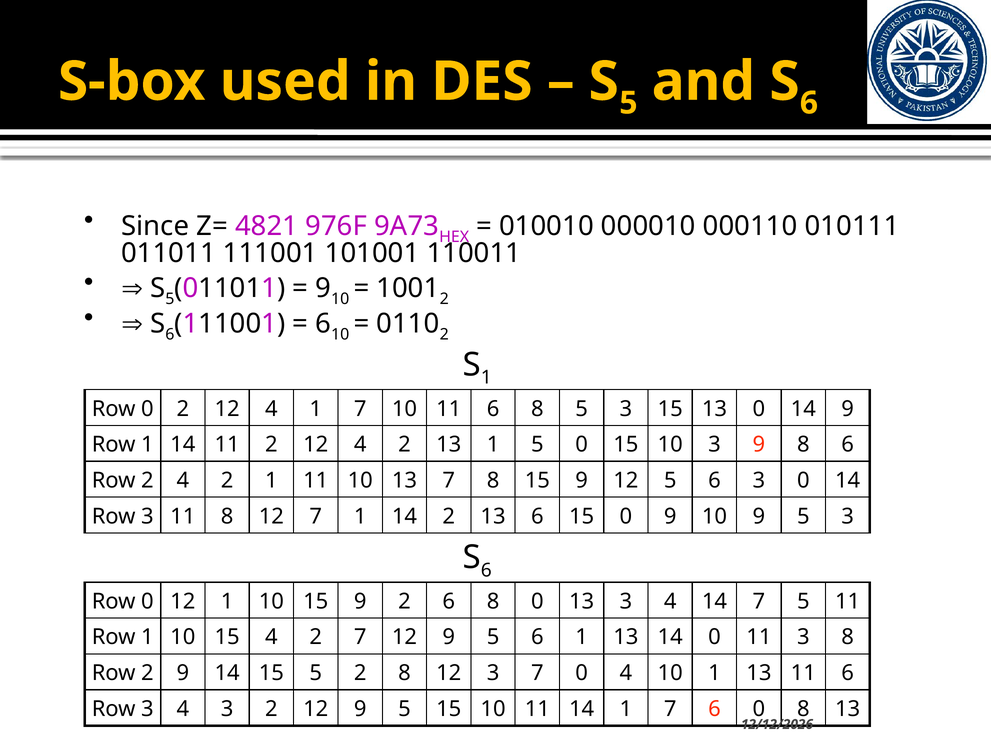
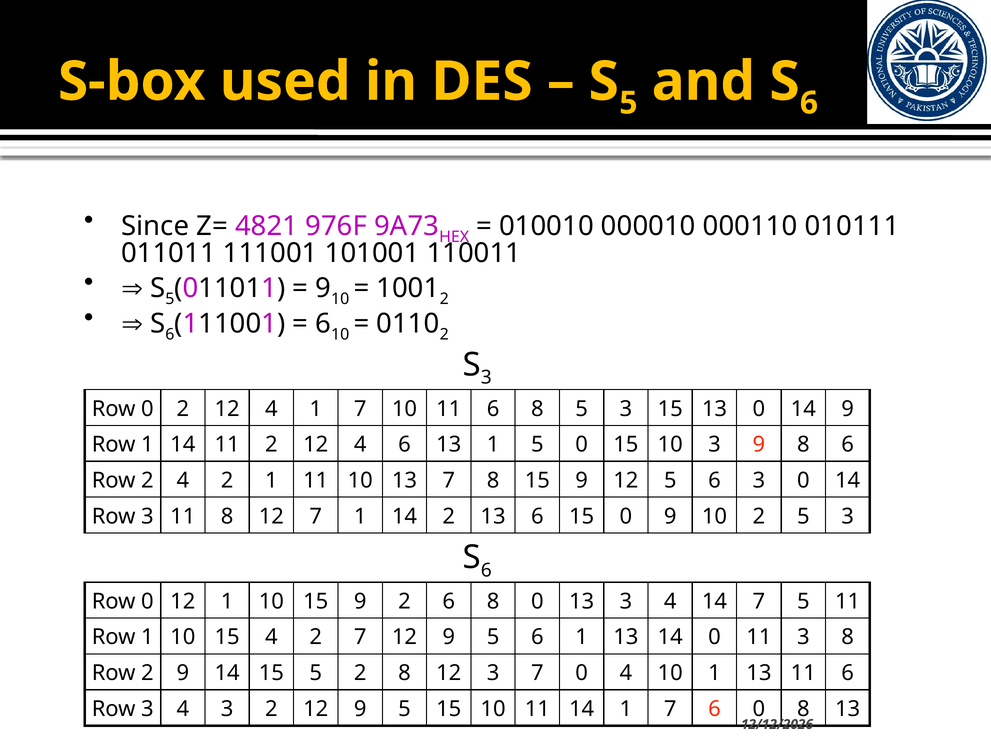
1 at (486, 378): 1 -> 3
12 4 2: 2 -> 6
10 9: 9 -> 2
